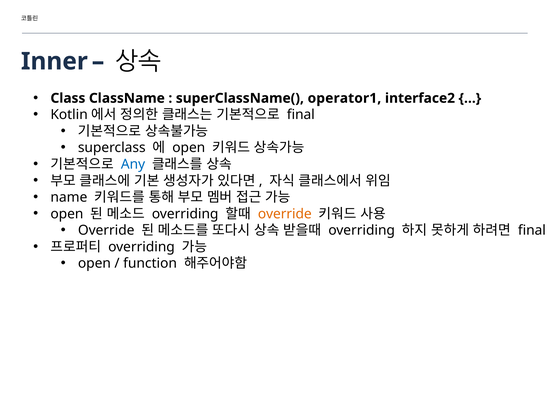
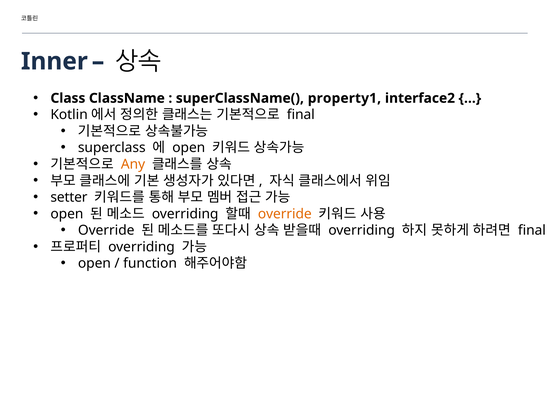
operator1: operator1 -> property1
Any colour: blue -> orange
name: name -> setter
